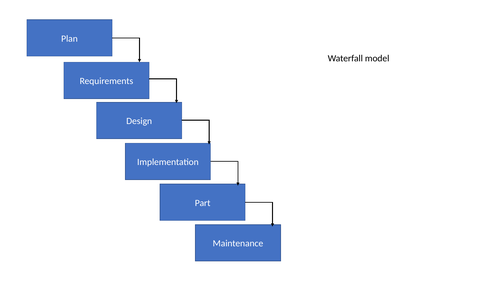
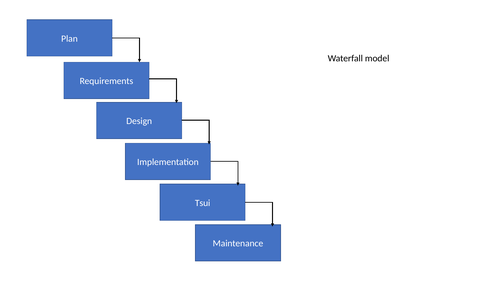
Part: Part -> Tsui
